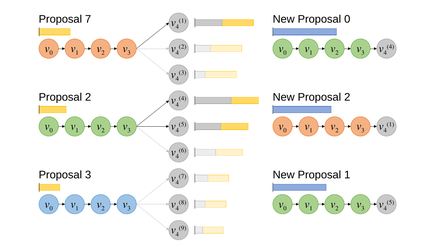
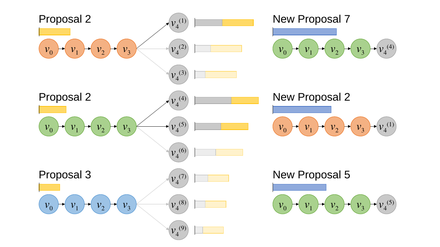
7 at (88, 19): 7 -> 2
Proposal 0: 0 -> 7
Proposal 1: 1 -> 5
